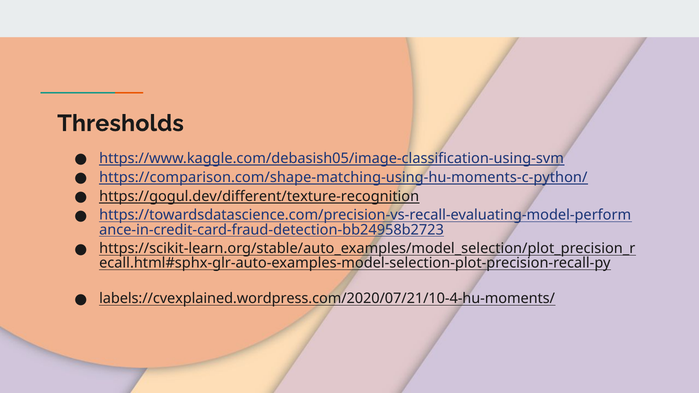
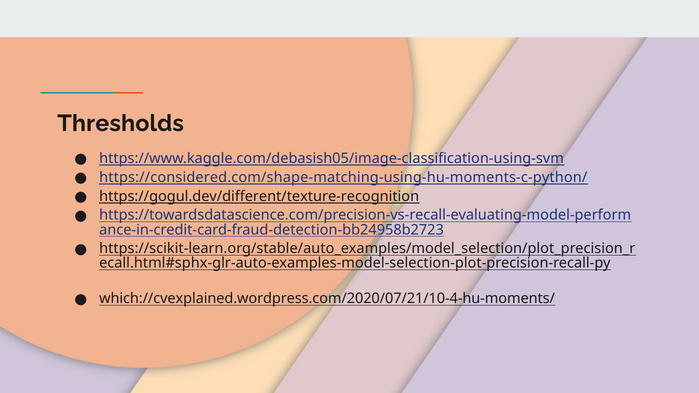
https://comparison.com/shape-matching-using-hu-moments-c-python/: https://comparison.com/shape-matching-using-hu-moments-c-python/ -> https://considered.com/shape-matching-using-hu-moments-c-python/
labels://cvexplained.wordpress.com/2020/07/21/10-4-hu-moments/: labels://cvexplained.wordpress.com/2020/07/21/10-4-hu-moments/ -> which://cvexplained.wordpress.com/2020/07/21/10-4-hu-moments/
